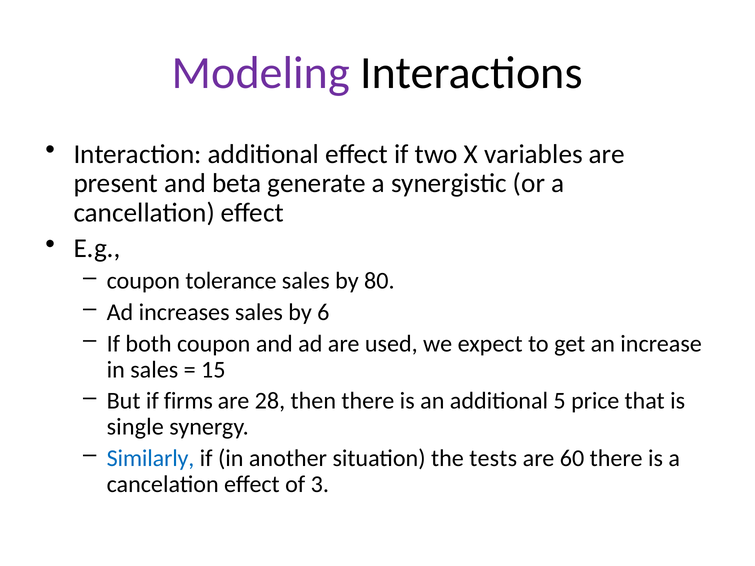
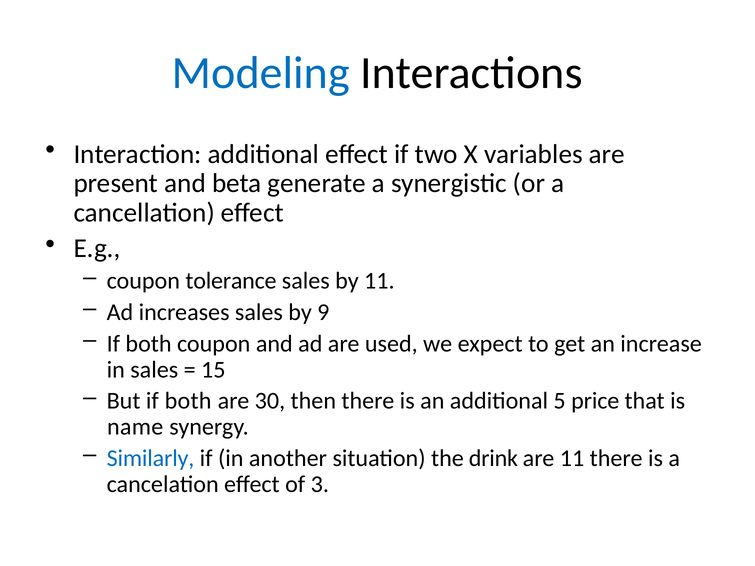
Modeling colour: purple -> blue
by 80: 80 -> 11
6: 6 -> 9
But if firms: firms -> both
28: 28 -> 30
single: single -> name
tests: tests -> drink
are 60: 60 -> 11
